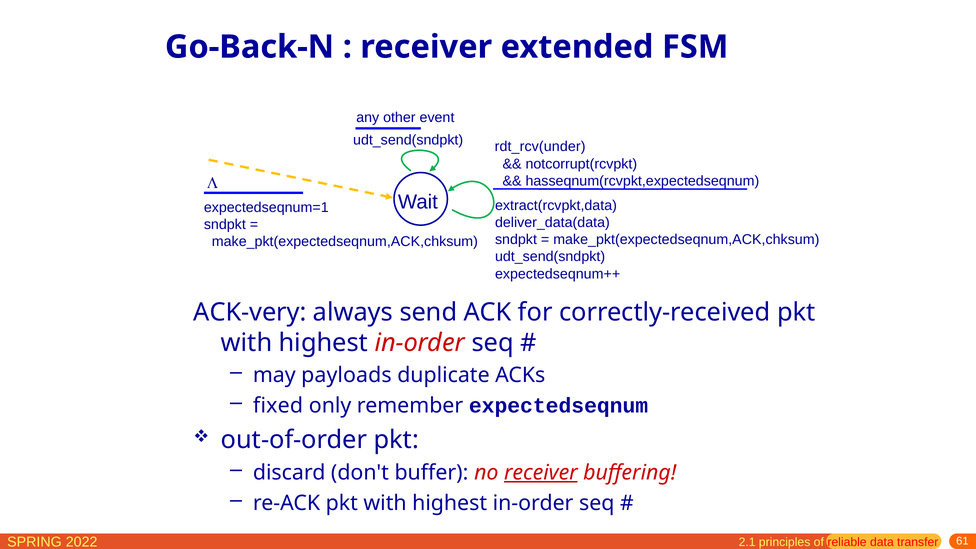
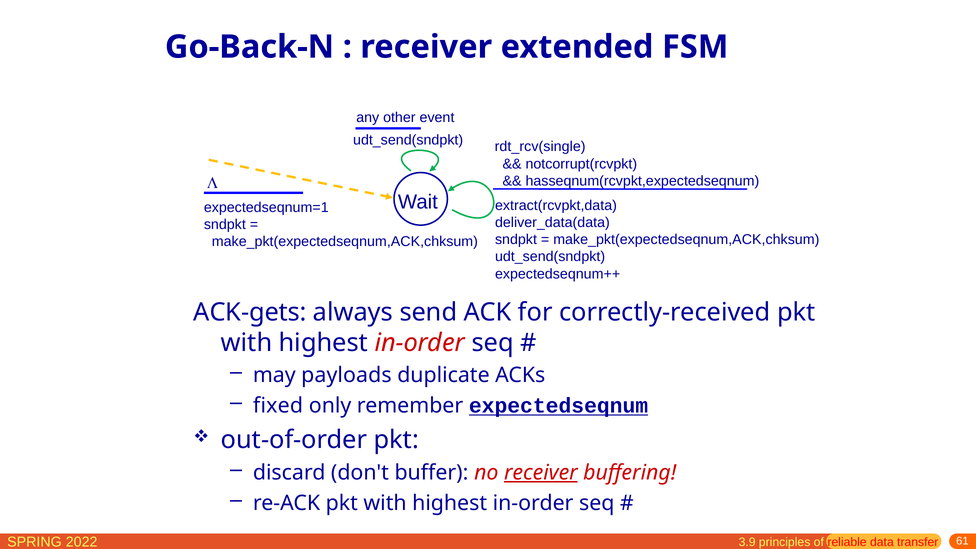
rdt_rcv(under: rdt_rcv(under -> rdt_rcv(single
ACK-very: ACK-very -> ACK-gets
expectedseqnum underline: none -> present
2.1: 2.1 -> 3.9
